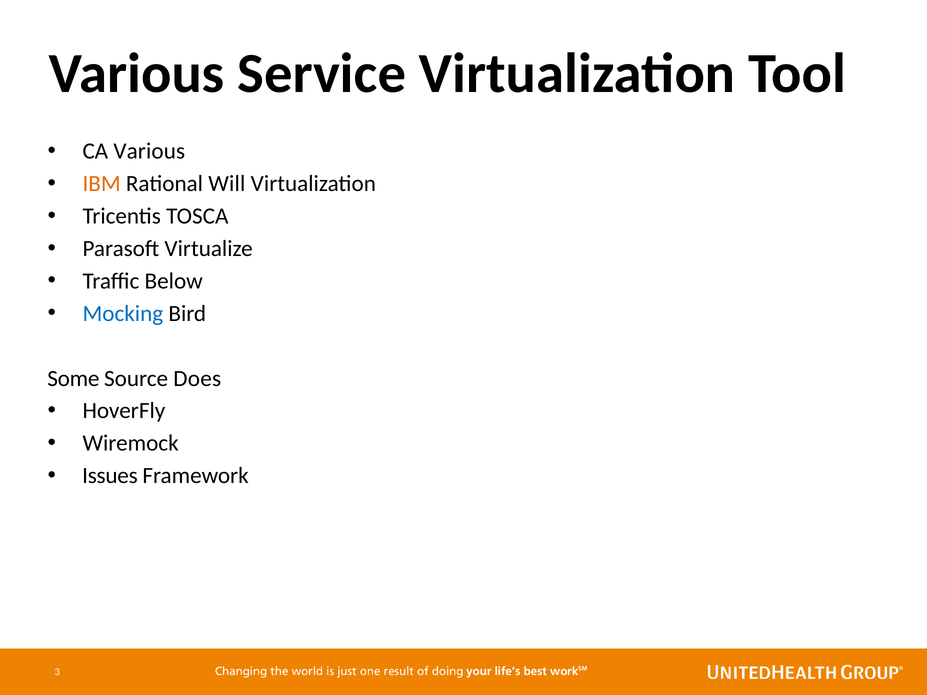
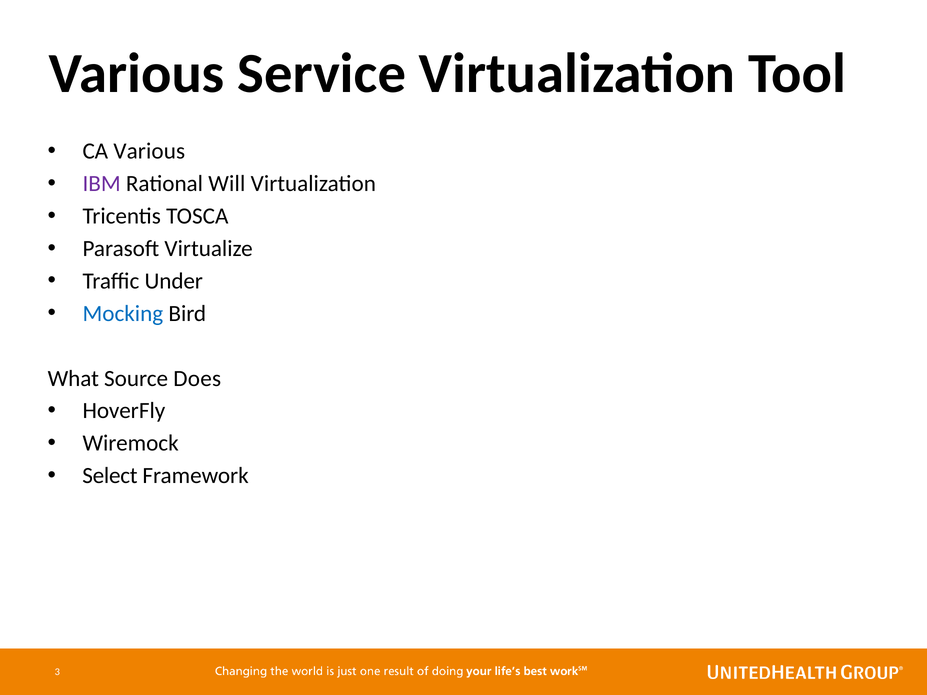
IBM colour: orange -> purple
Below: Below -> Under
Some: Some -> What
Issues: Issues -> Select
